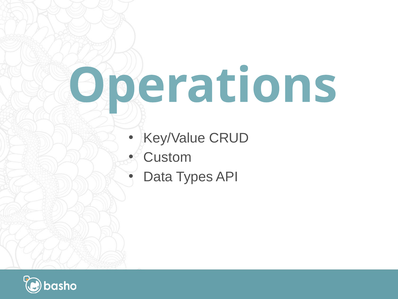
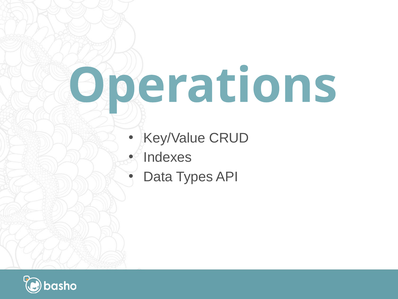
Custom: Custom -> Indexes
